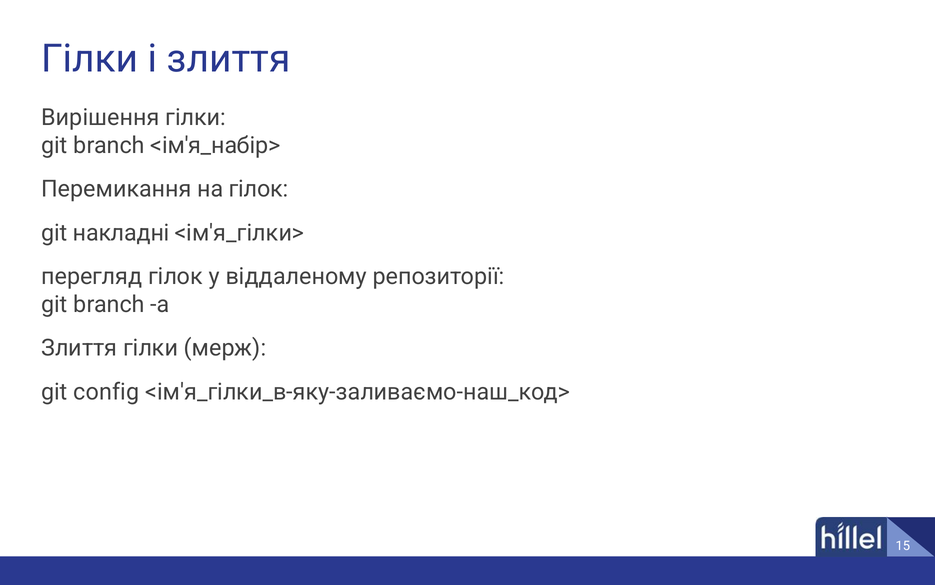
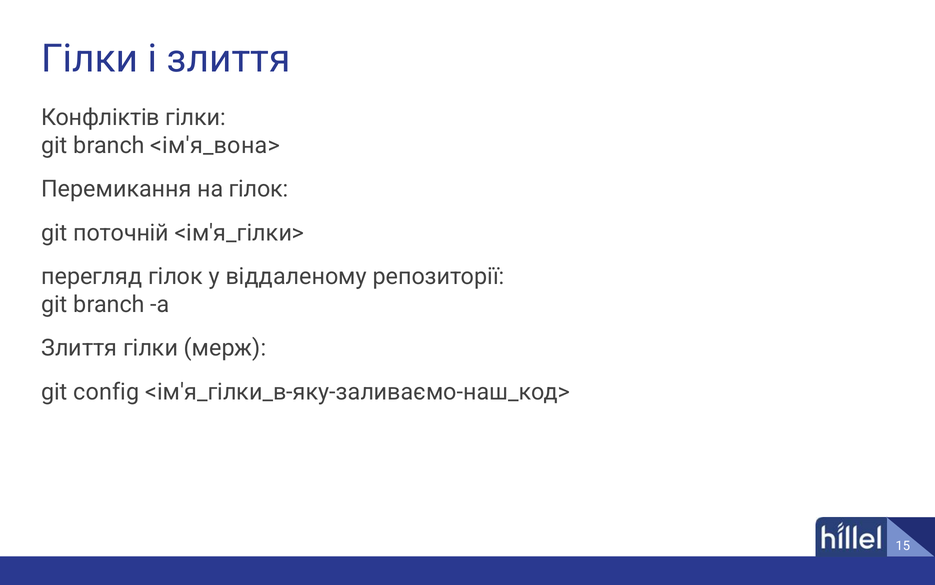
Вирішення: Вирішення -> Конфліктів
<ім'я_набір>: <ім'я_набір> -> <ім'я_вона>
накладні: накладні -> поточній
